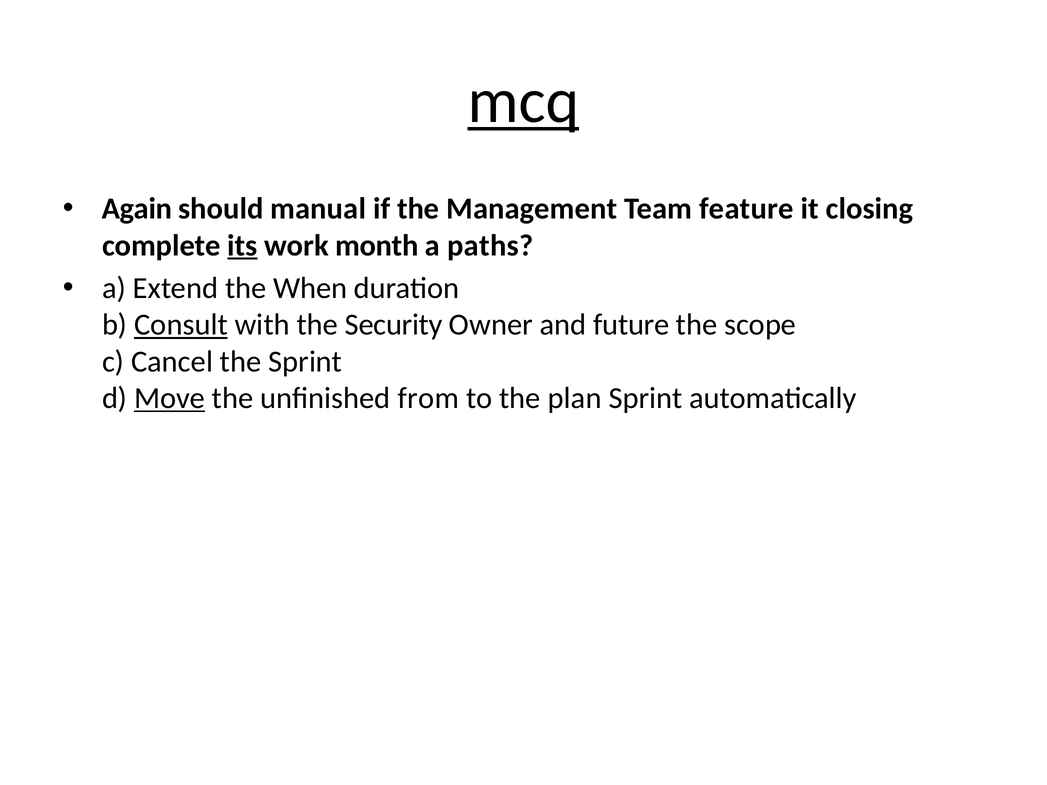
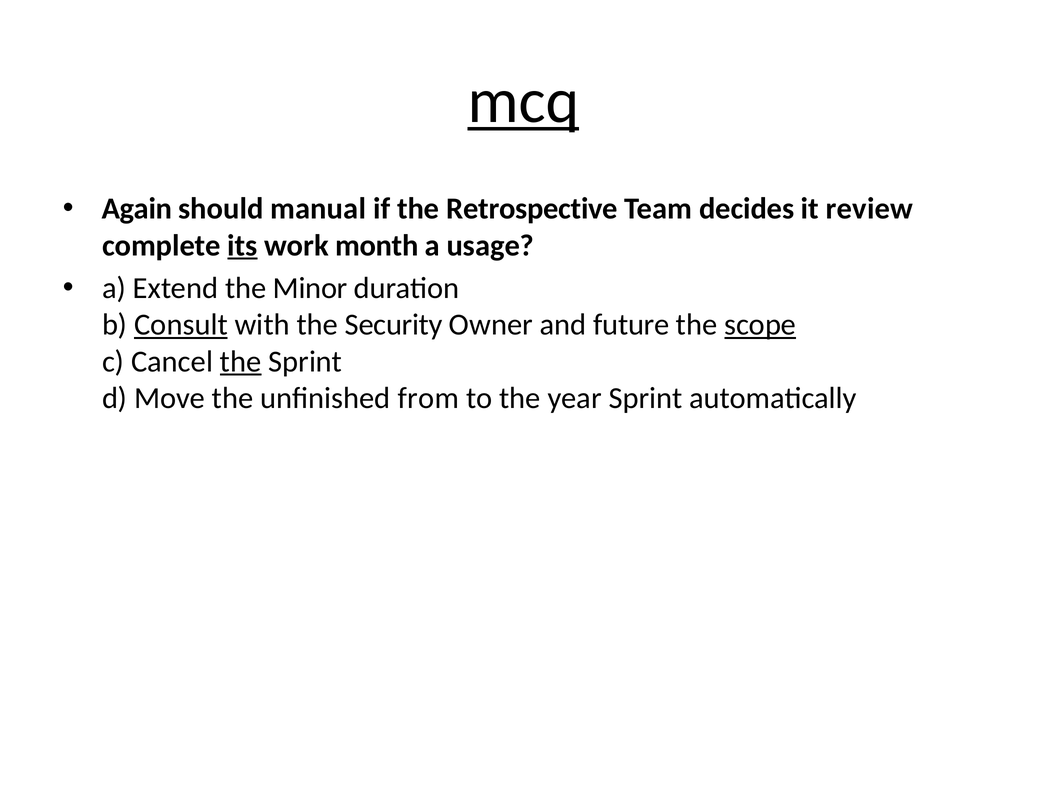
Management: Management -> Retrospective
feature: feature -> decides
closing: closing -> review
paths: paths -> usage
When: When -> Minor
scope underline: none -> present
the at (241, 362) underline: none -> present
Move underline: present -> none
plan: plan -> year
